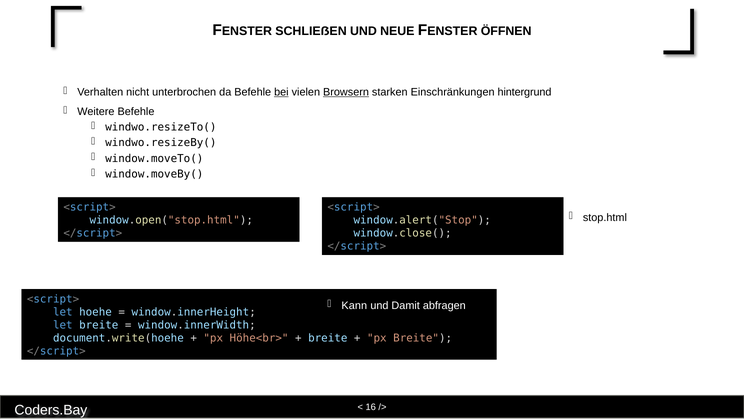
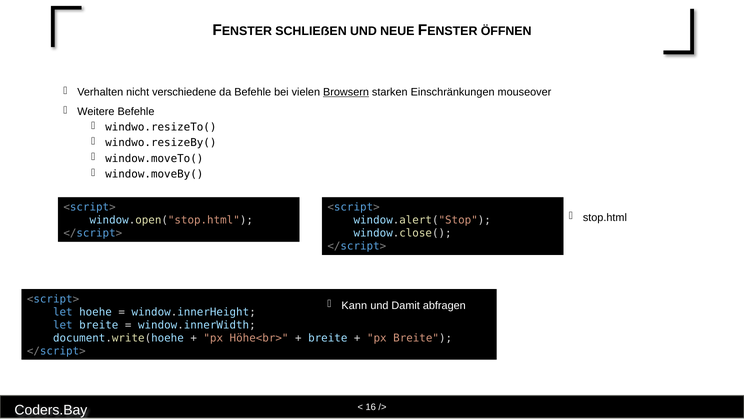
unterbrochen: unterbrochen -> verschiedene
bei underline: present -> none
hintergrund: hintergrund -> mouseover
